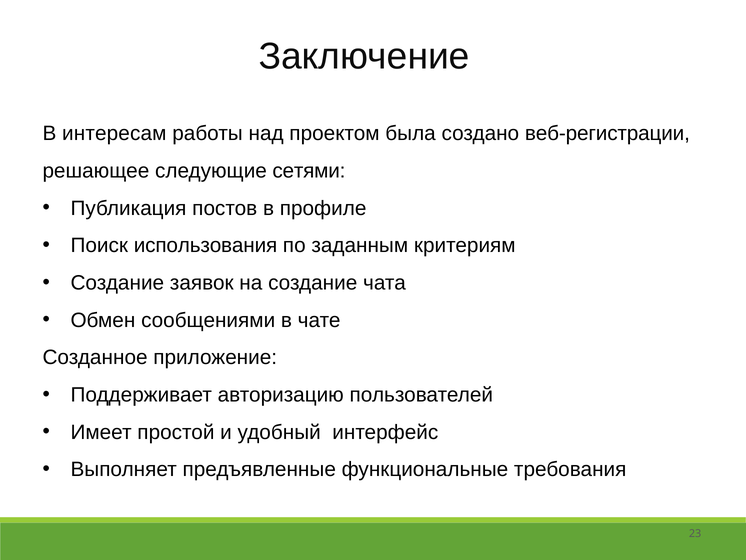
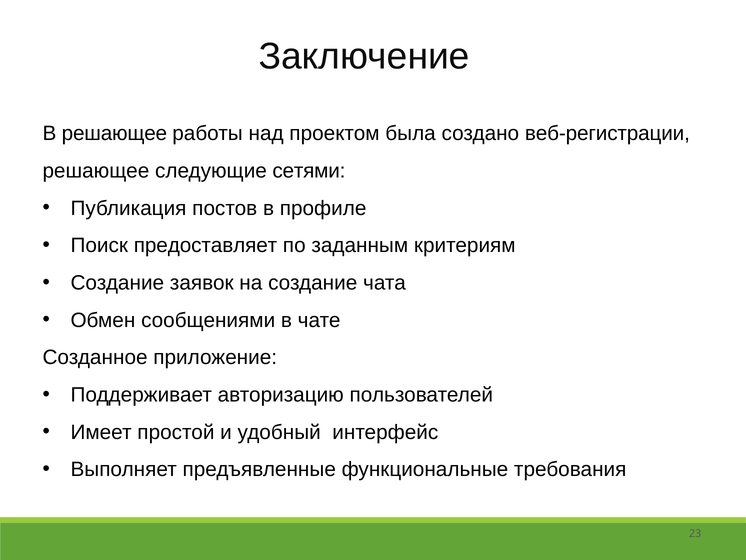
В интересам: интересам -> решающее
использования: использования -> предоставляет
